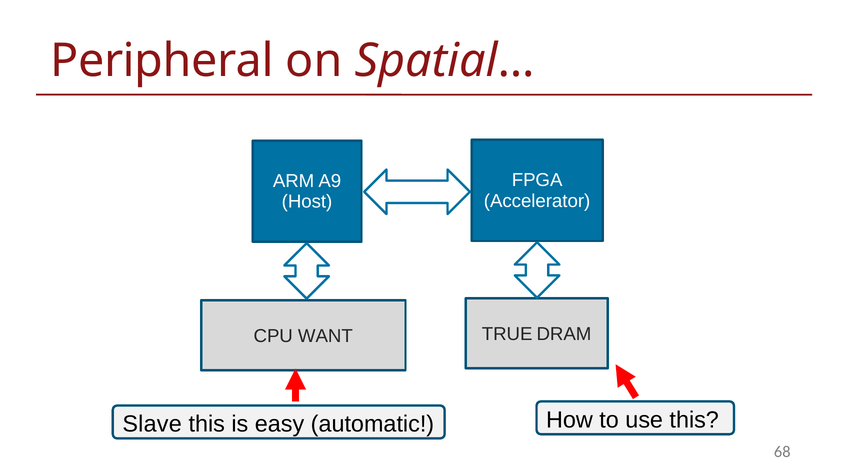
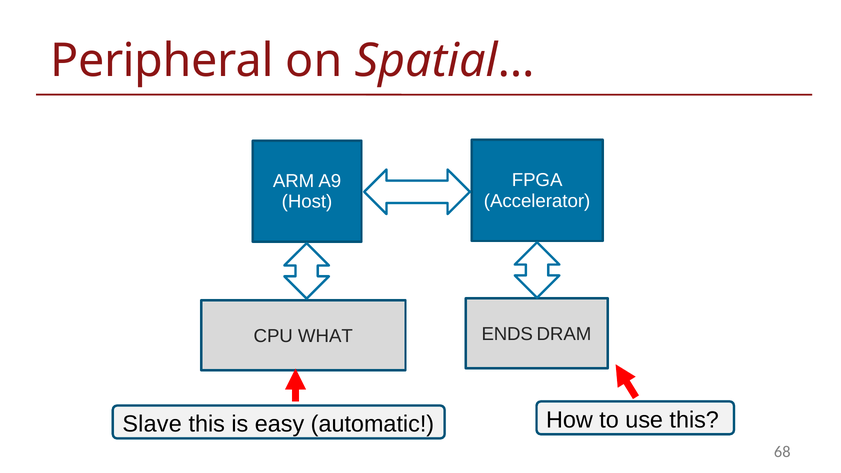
TRUE: TRUE -> ENDS
WANT: WANT -> WHAT
